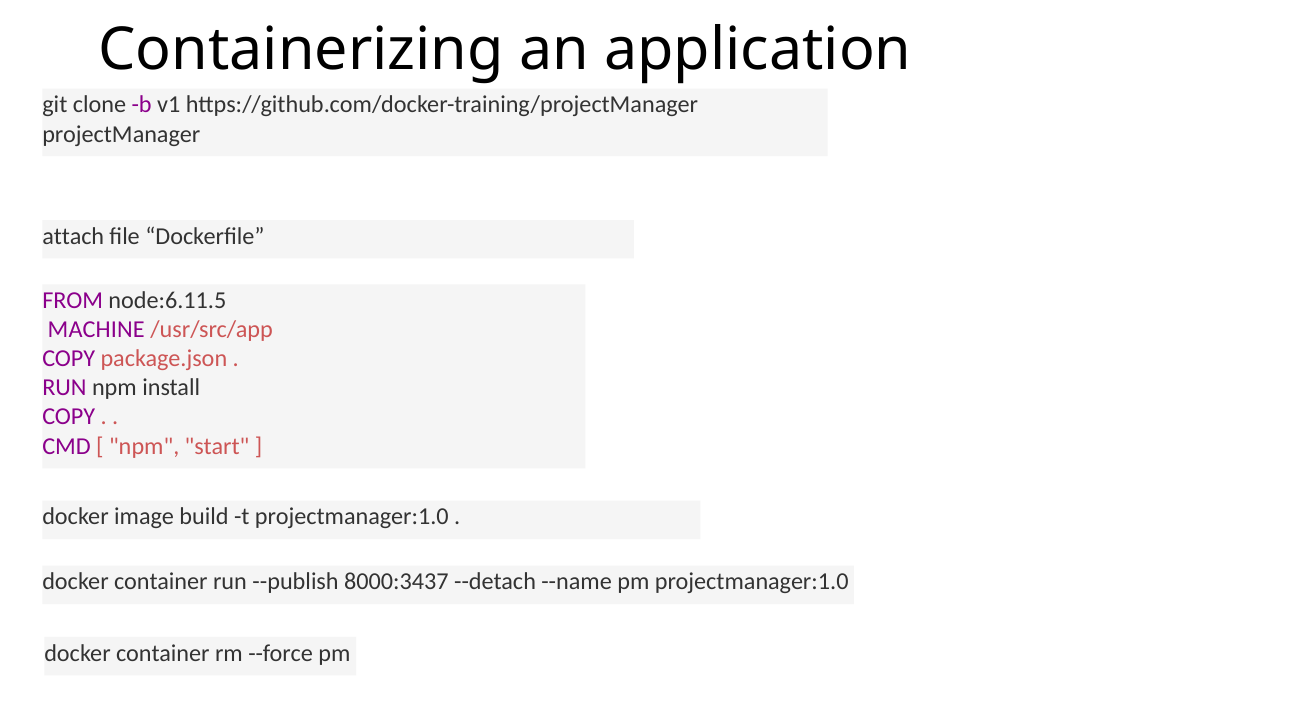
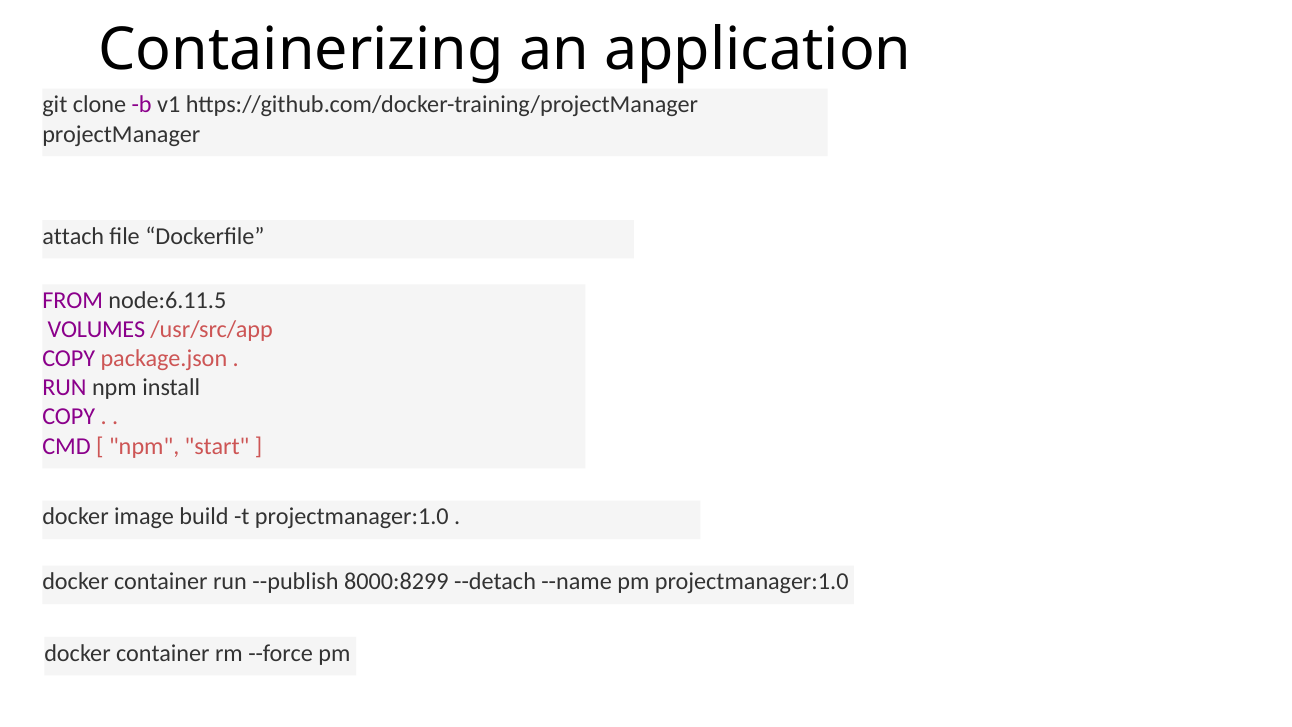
MACHINE: MACHINE -> VOLUMES
8000:3437: 8000:3437 -> 8000:8299
